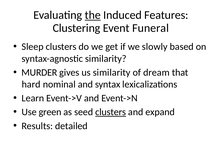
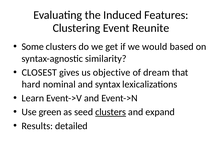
the underline: present -> none
Funeral: Funeral -> Reunite
Sleep: Sleep -> Some
slowly: slowly -> would
MURDER: MURDER -> CLOSEST
us similarity: similarity -> objective
